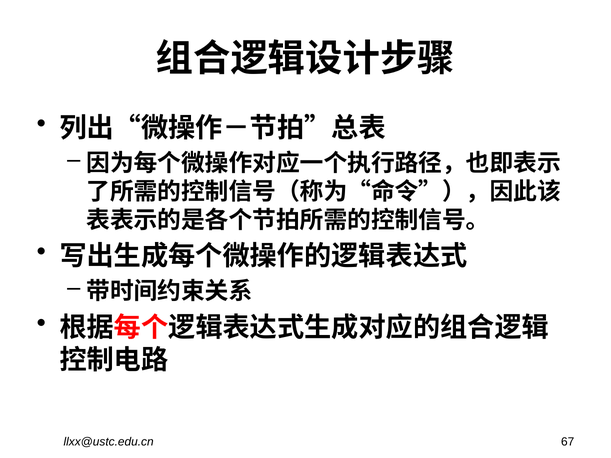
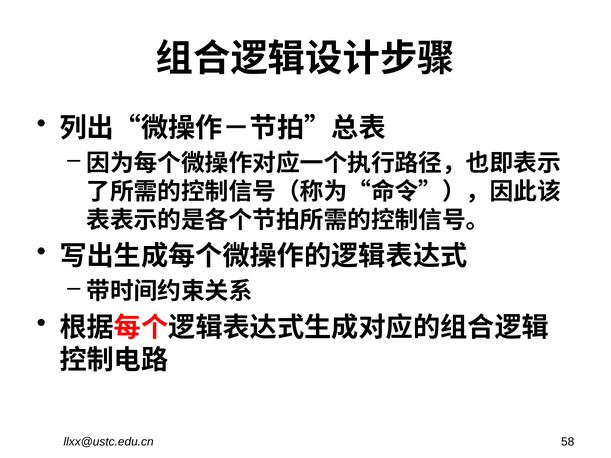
67: 67 -> 58
